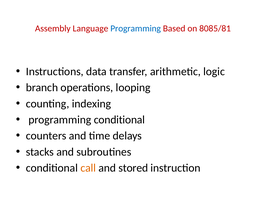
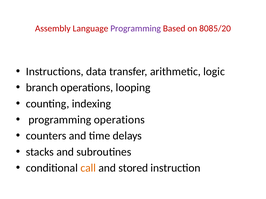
Programming at (136, 29) colour: blue -> purple
8085/81: 8085/81 -> 8085/20
programming conditional: conditional -> operations
